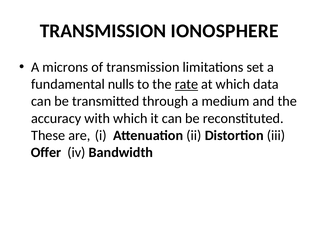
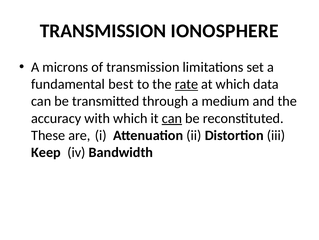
nulls: nulls -> best
can at (172, 118) underline: none -> present
Offer: Offer -> Keep
